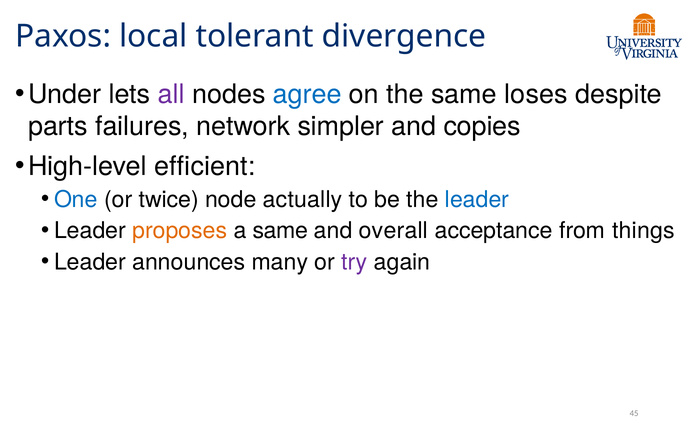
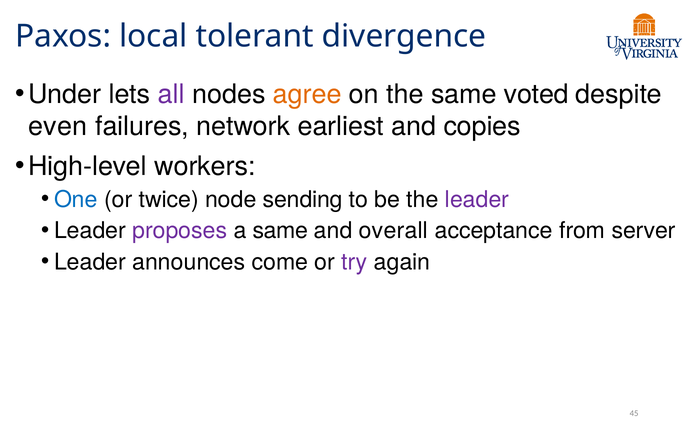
agree colour: blue -> orange
loses: loses -> voted
parts: parts -> even
simpler: simpler -> earliest
efficient: efficient -> workers
actually: actually -> sending
leader at (477, 200) colour: blue -> purple
proposes colour: orange -> purple
things: things -> server
many: many -> come
